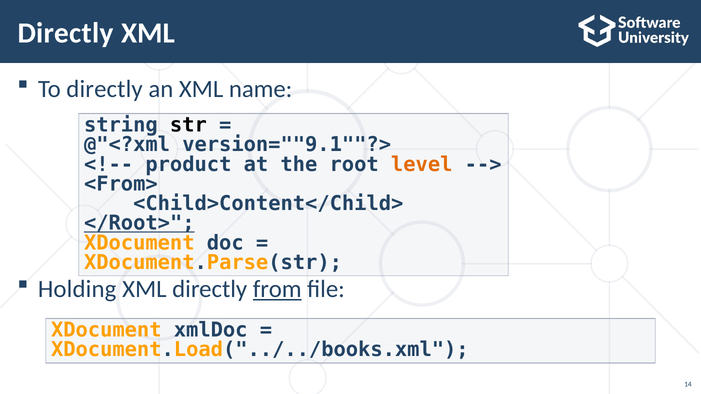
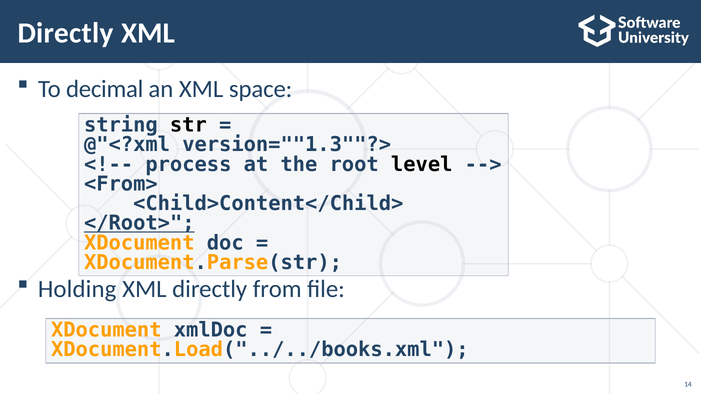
To directly: directly -> decimal
name: name -> space
version=""9.1""?>: version=""9.1""?> -> version=""1.3""?>
product: product -> process
level colour: orange -> black
from underline: present -> none
